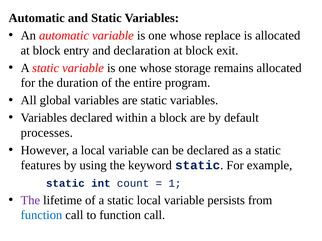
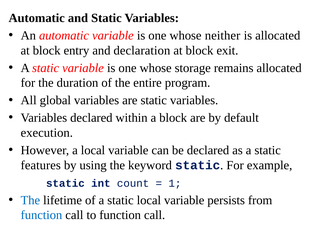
replace: replace -> neither
processes: processes -> execution
The at (30, 201) colour: purple -> blue
